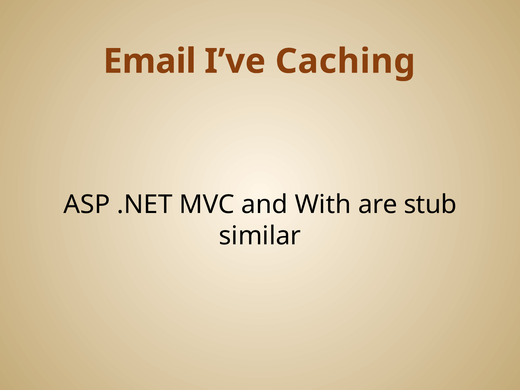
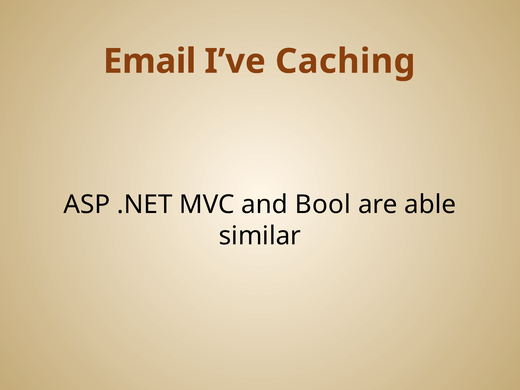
With: With -> Bool
stub: stub -> able
